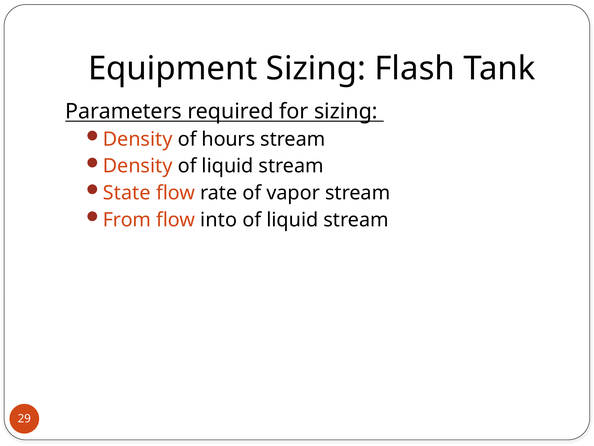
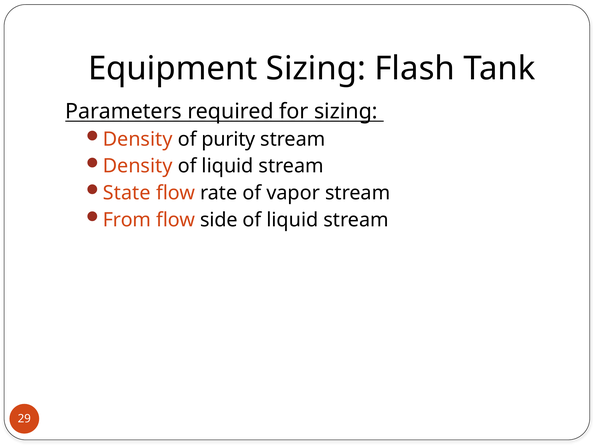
hours: hours -> purity
into: into -> side
